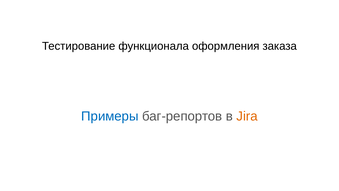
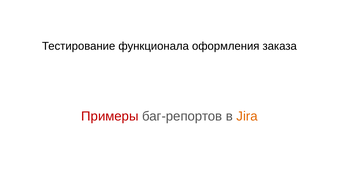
Примеры colour: blue -> red
